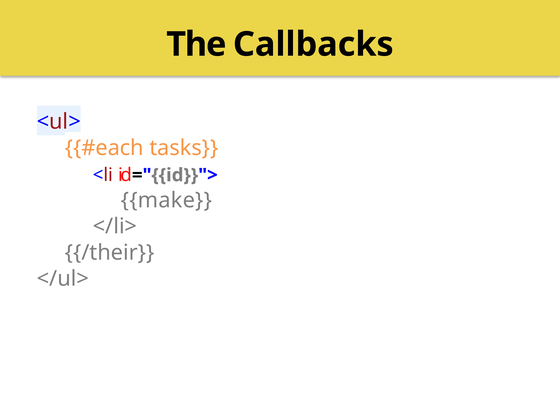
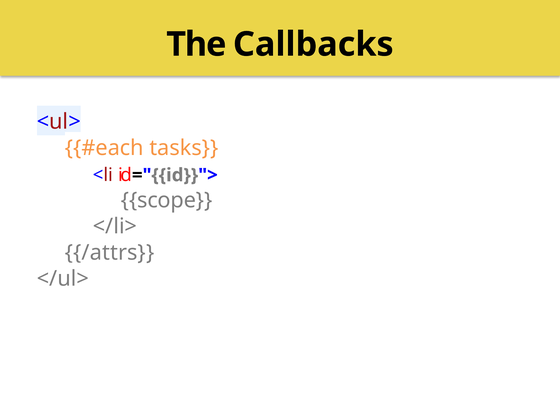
make: make -> scope
/their: /their -> /attrs
